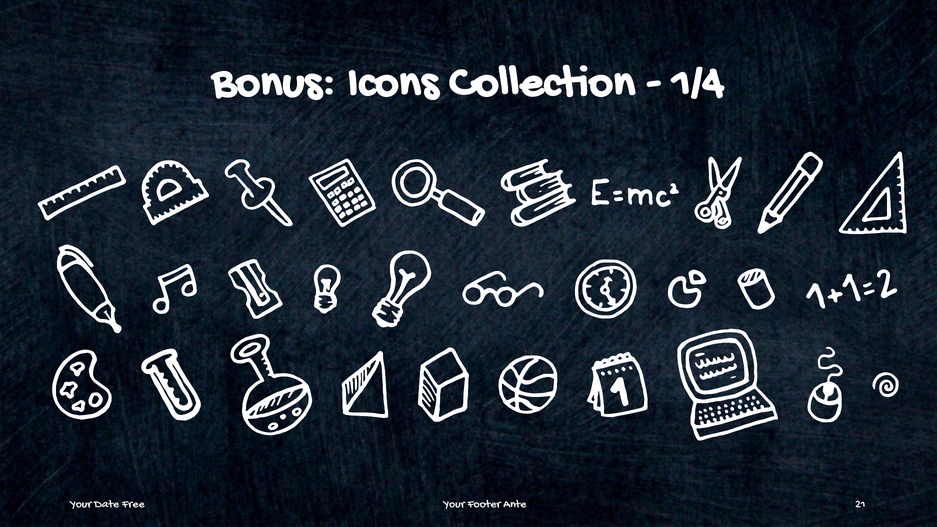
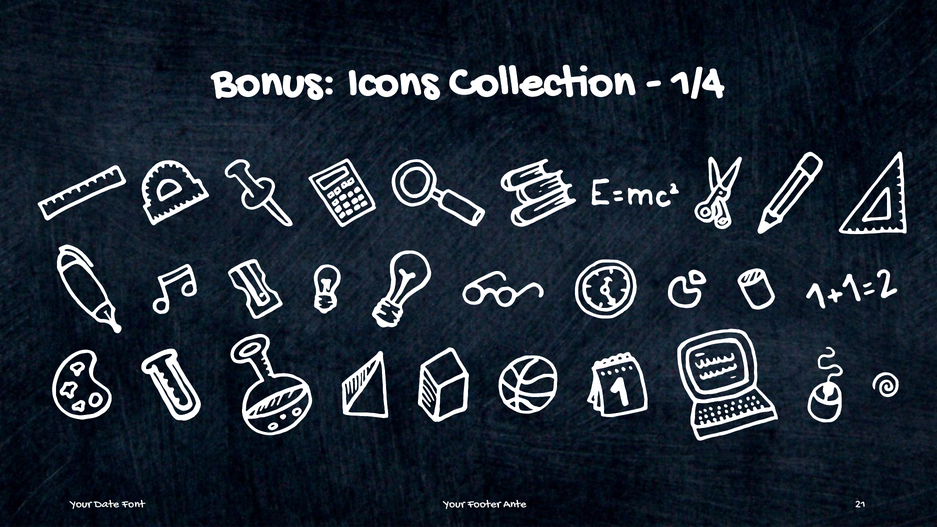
Free: Free -> Font
